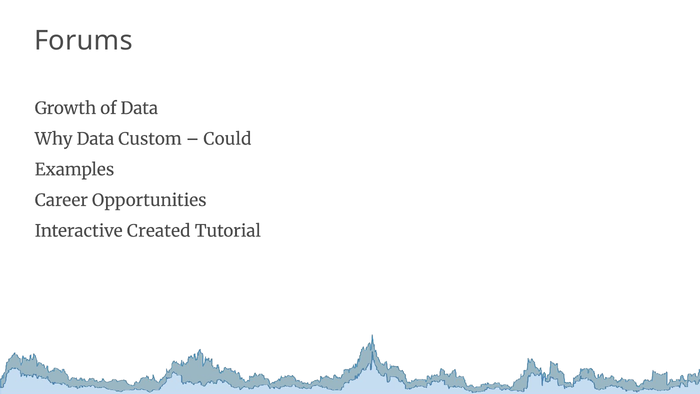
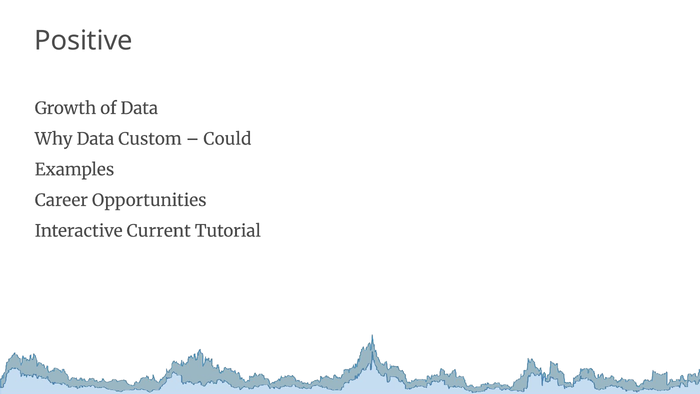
Forums: Forums -> Positive
Created: Created -> Current
